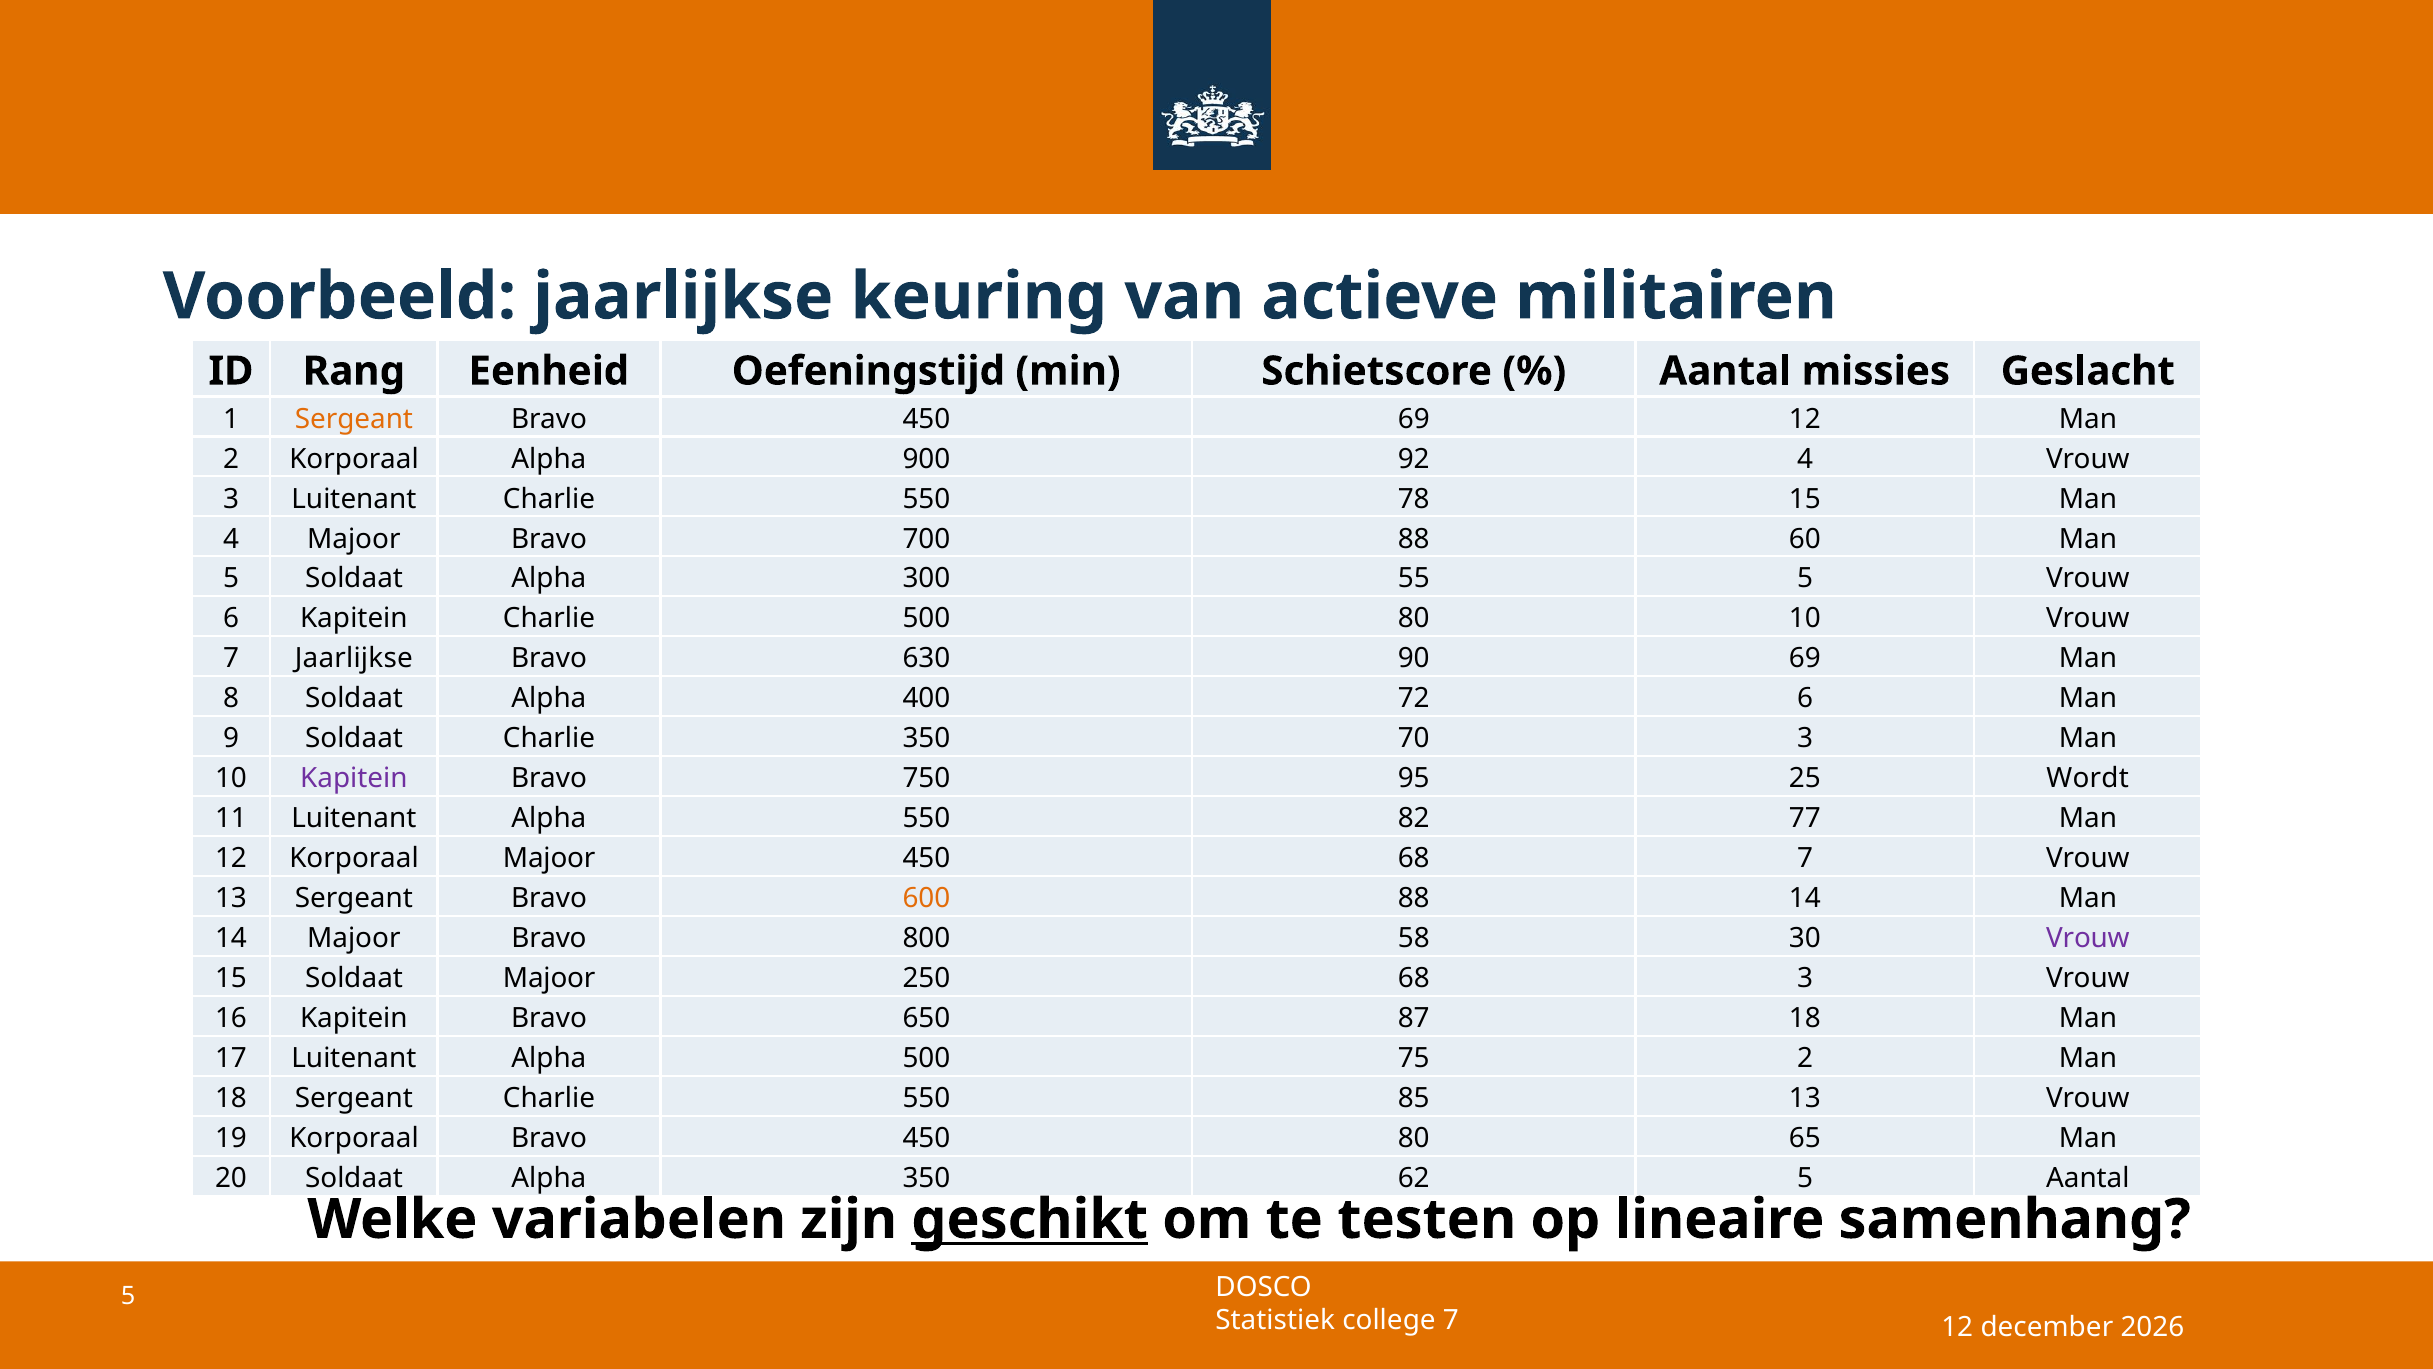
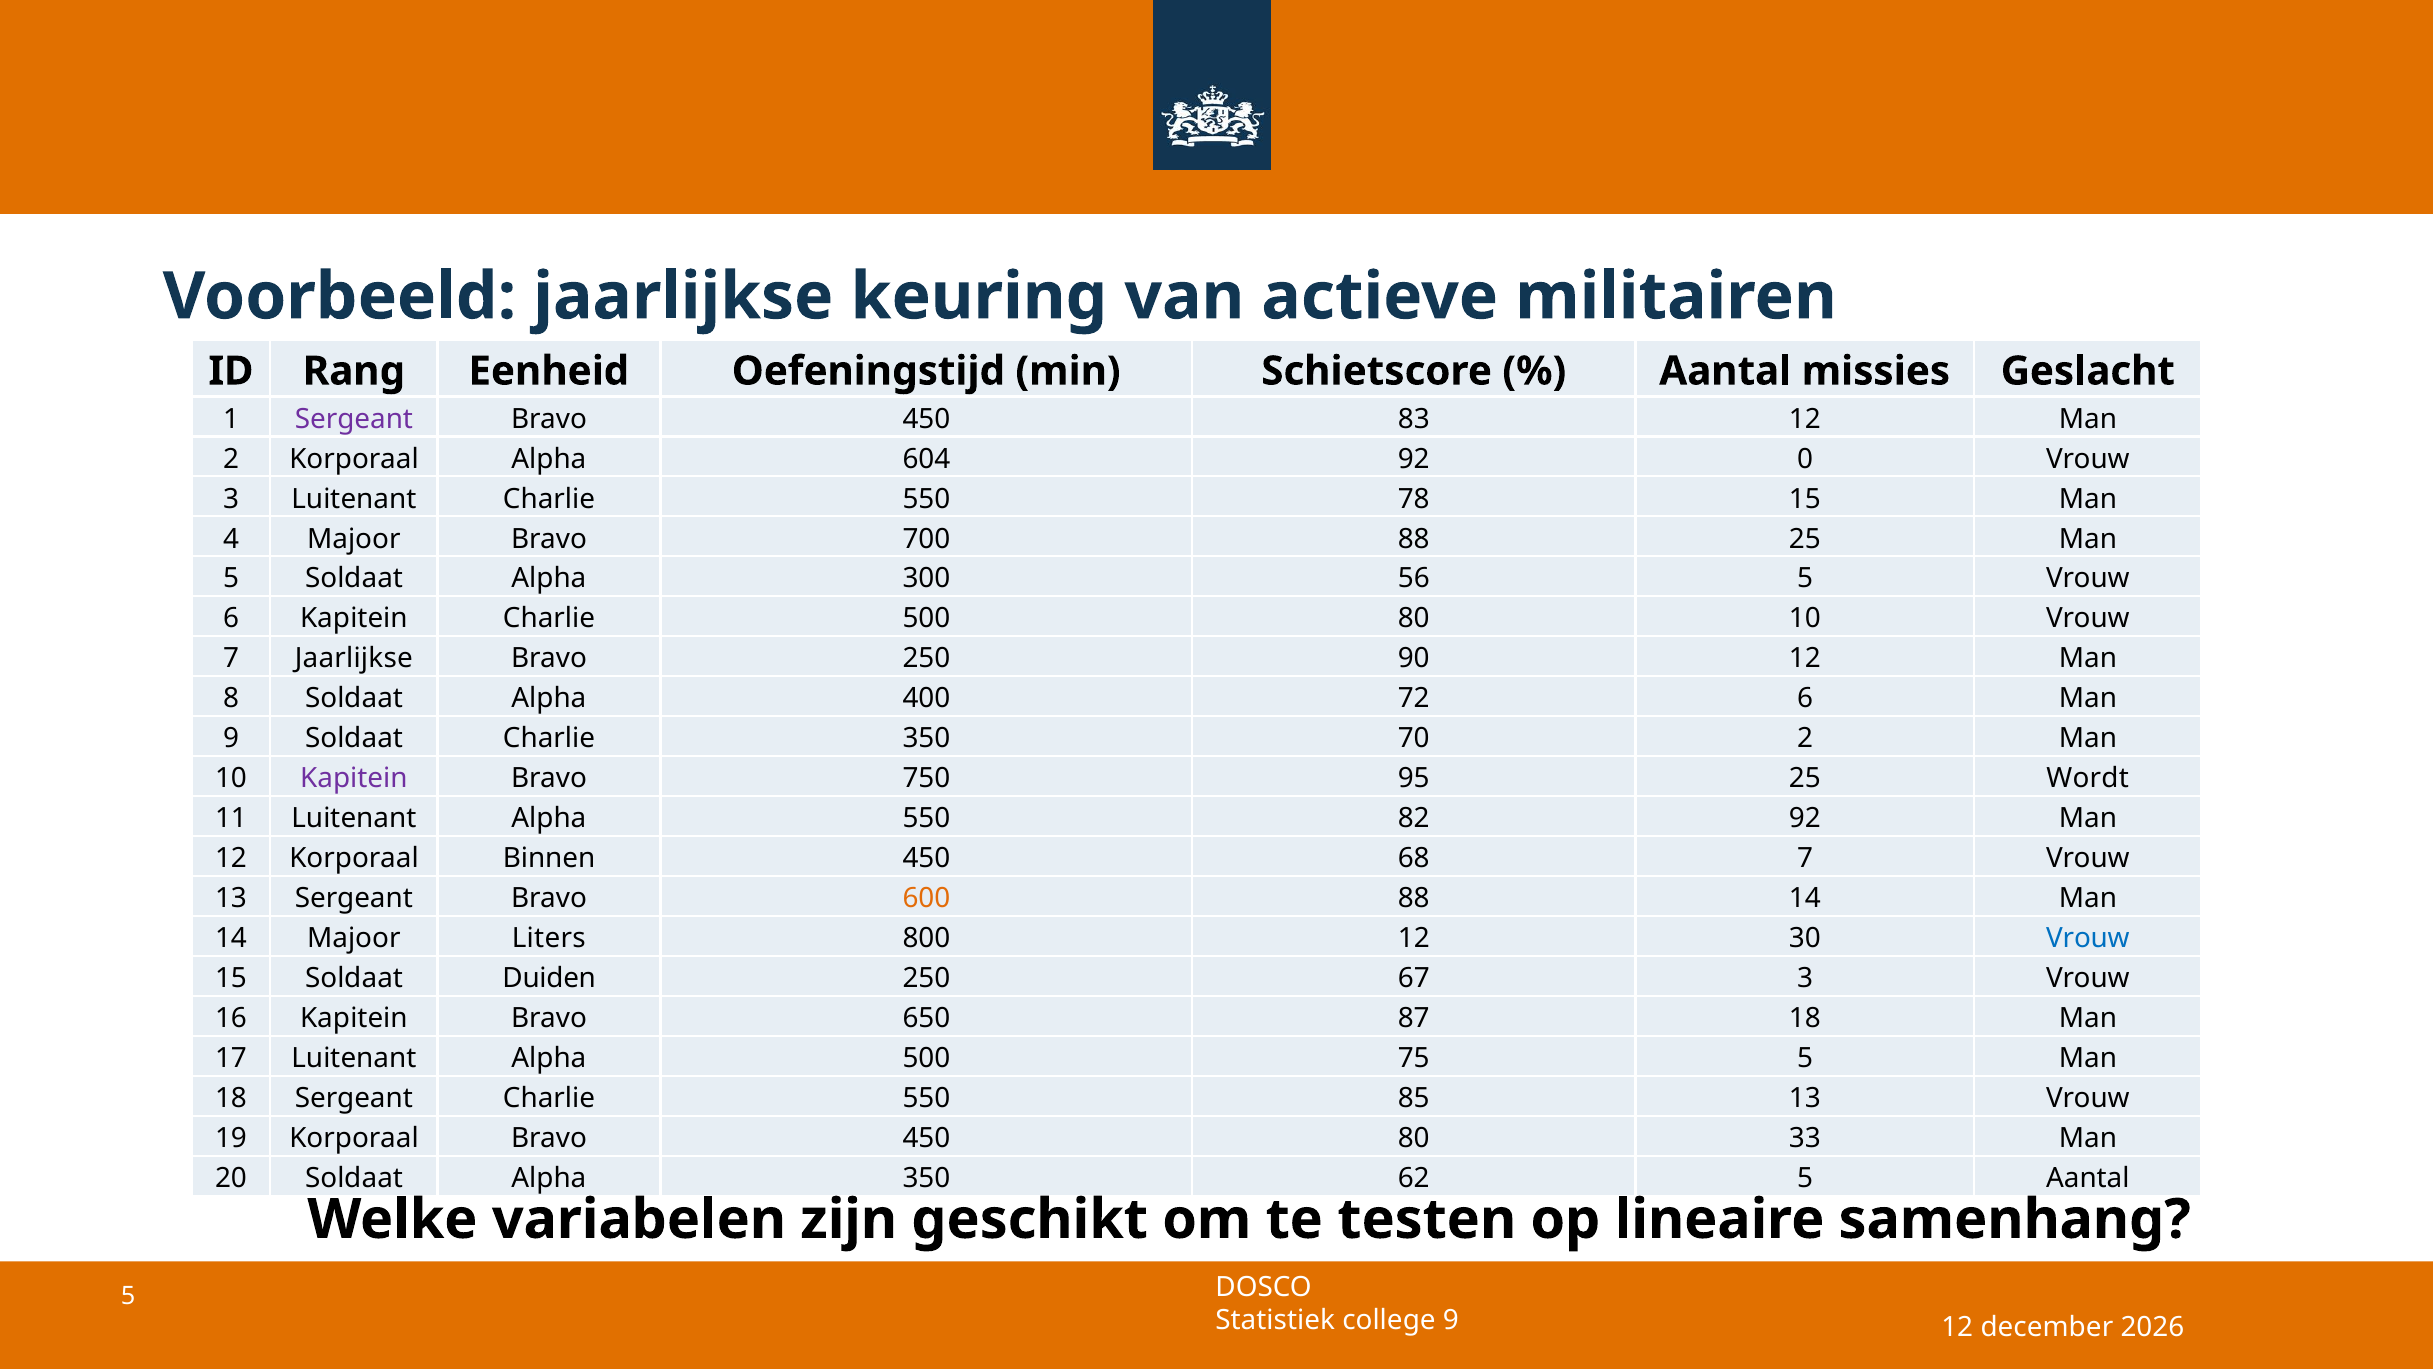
Sergeant at (354, 419) colour: orange -> purple
450 69: 69 -> 83
900: 900 -> 604
92 4: 4 -> 0
88 60: 60 -> 25
55: 55 -> 56
Bravo 630: 630 -> 250
90 69: 69 -> 12
70 3: 3 -> 2
82 77: 77 -> 92
Korporaal Majoor: Majoor -> Binnen
14 Majoor Bravo: Bravo -> Liters
800 58: 58 -> 12
Vrouw at (2088, 938) colour: purple -> blue
Soldaat Majoor: Majoor -> Duiden
250 68: 68 -> 67
75 2: 2 -> 5
65: 65 -> 33
geschikt underline: present -> none
7 at (1451, 1320): 7 -> 9
